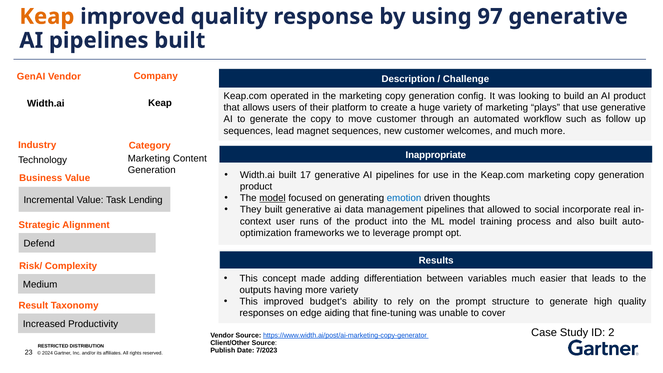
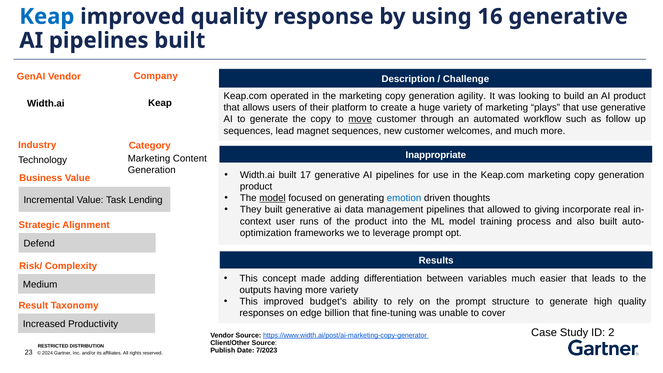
Keap at (47, 17) colour: orange -> blue
97: 97 -> 16
config: config -> agility
move underline: none -> present
social: social -> giving
aiding: aiding -> billion
